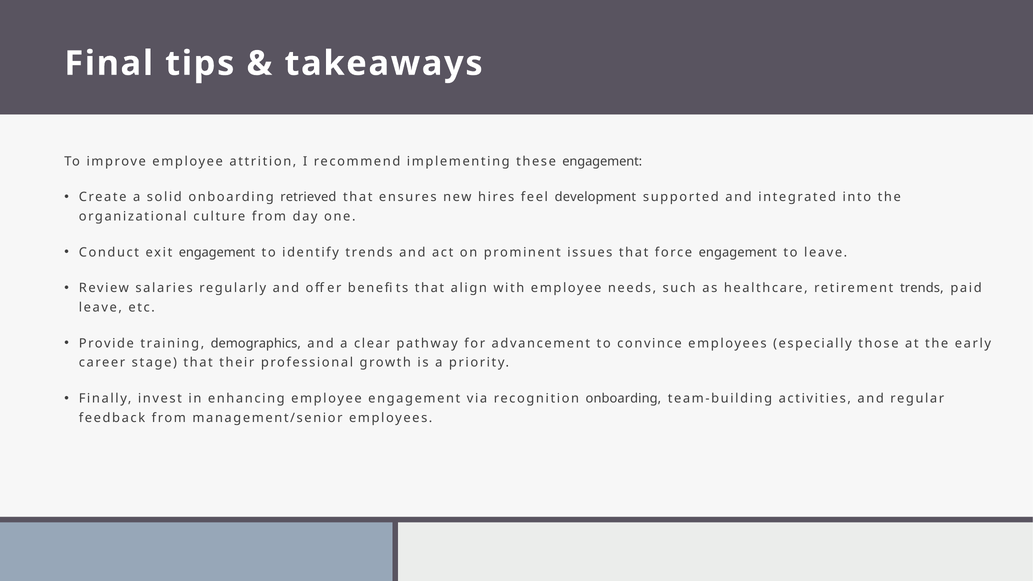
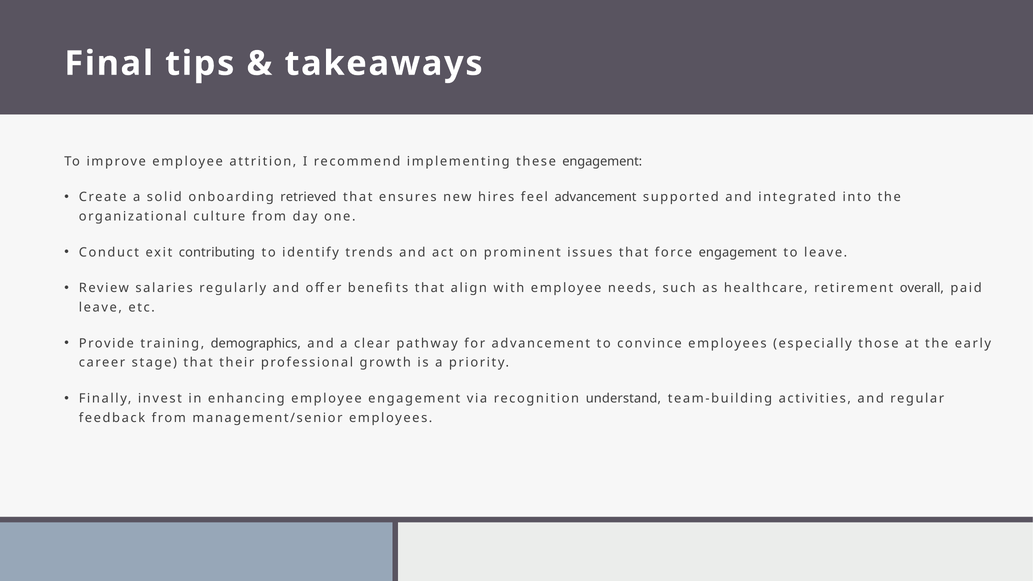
feel development: development -> advancement
exit engagement: engagement -> contributing
retirement trends: trends -> overall
recognition onboarding: onboarding -> understand
